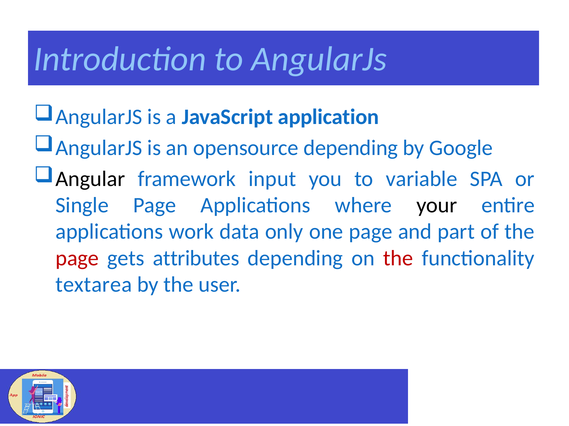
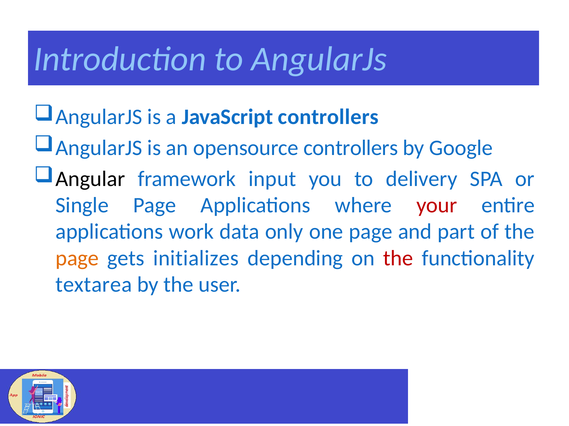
JavaScript application: application -> controllers
opensource depending: depending -> controllers
variable: variable -> delivery
your colour: black -> red
page at (77, 259) colour: red -> orange
attributes: attributes -> initializes
